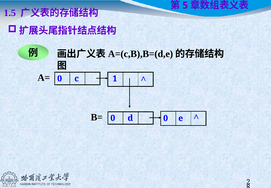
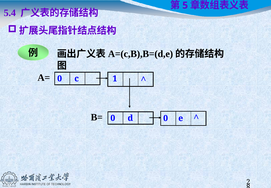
1.5: 1.5 -> 5.4
